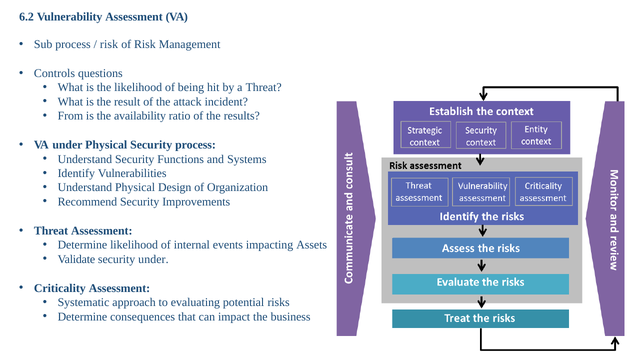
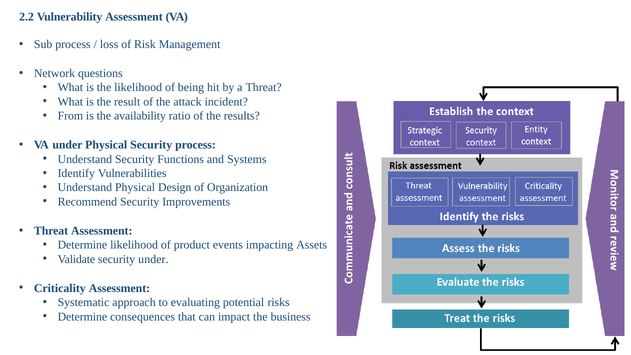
6.2: 6.2 -> 2.2
risk at (109, 44): risk -> loss
Controls: Controls -> Network
internal: internal -> product
